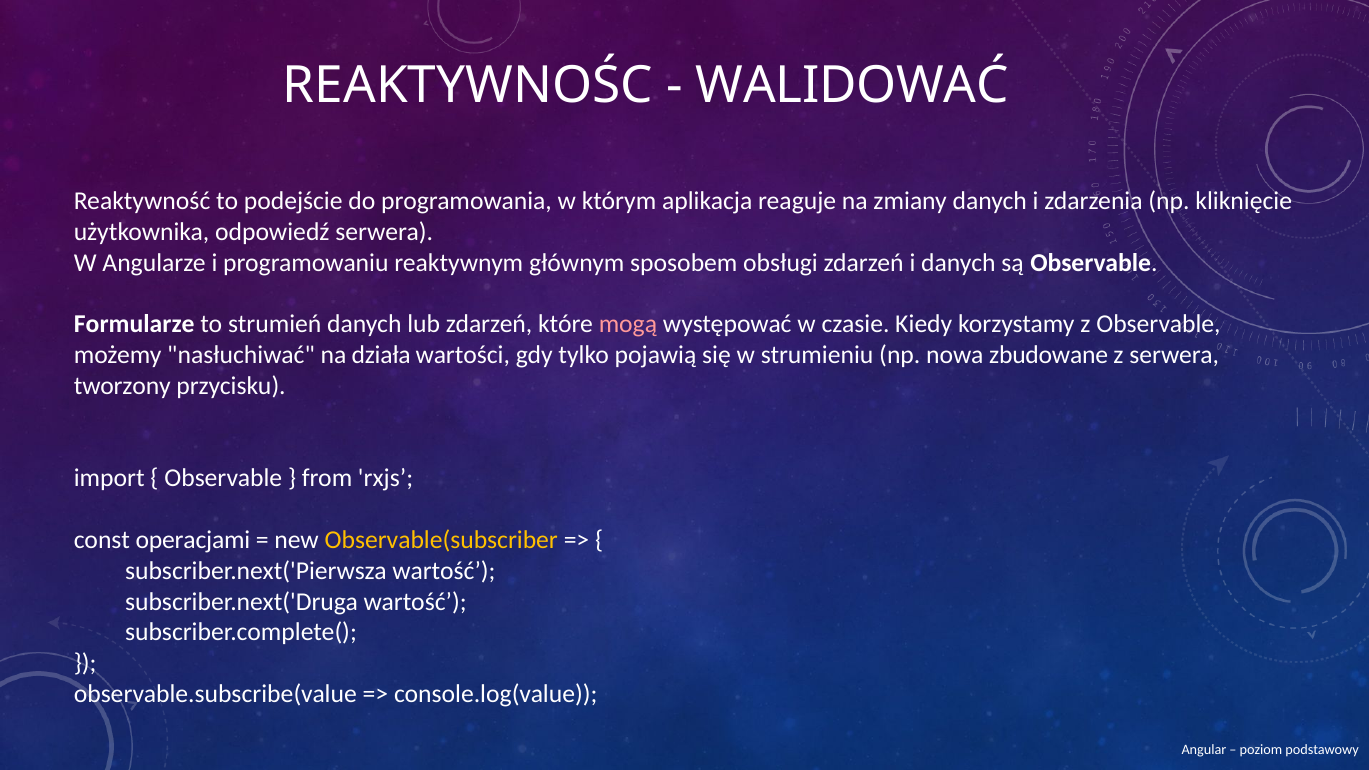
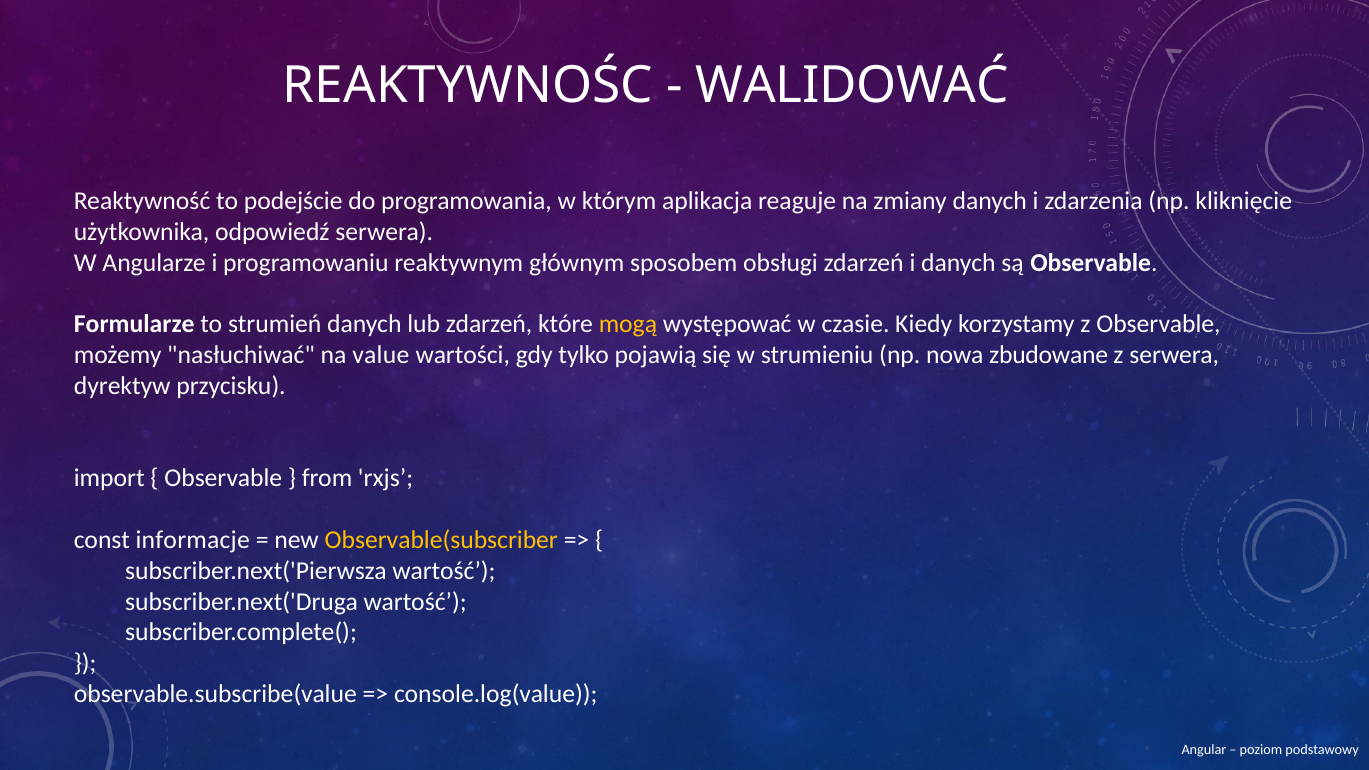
mogą colour: pink -> yellow
działa: działa -> value
tworzony: tworzony -> dyrektyw
operacjami: operacjami -> informacje
